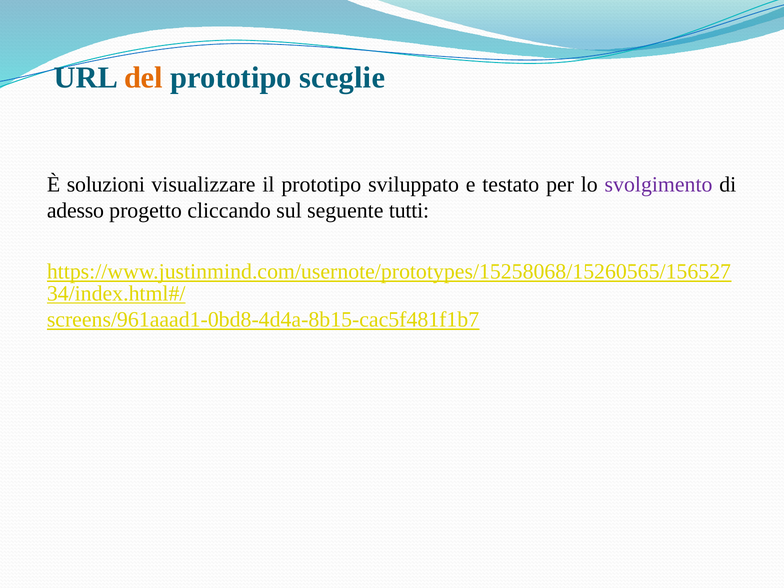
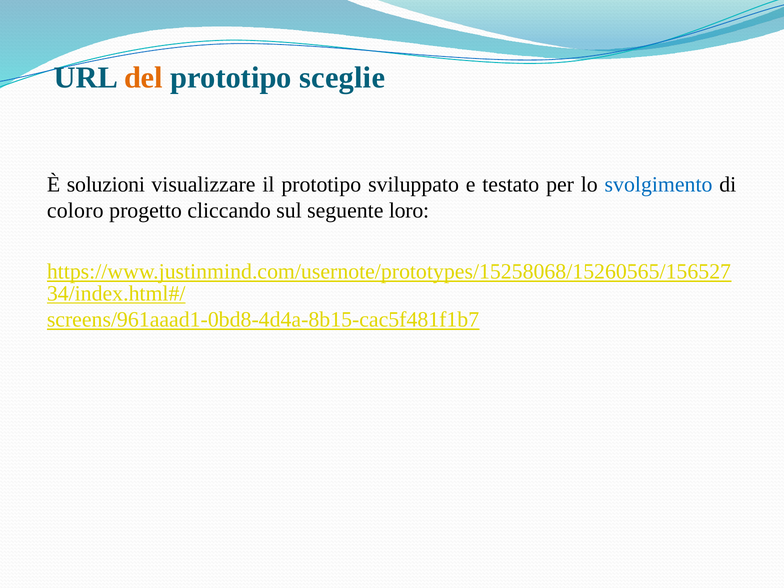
svolgimento colour: purple -> blue
adesso: adesso -> coloro
tutti: tutti -> loro
